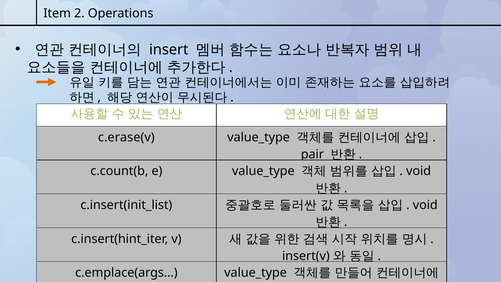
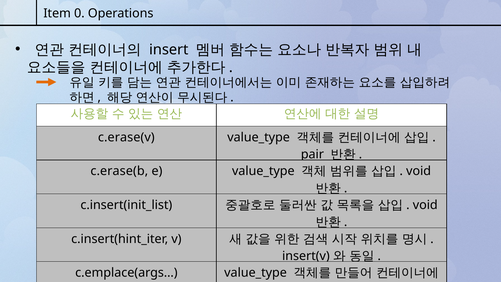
2: 2 -> 0
c.count(b: c.count(b -> c.erase(b
